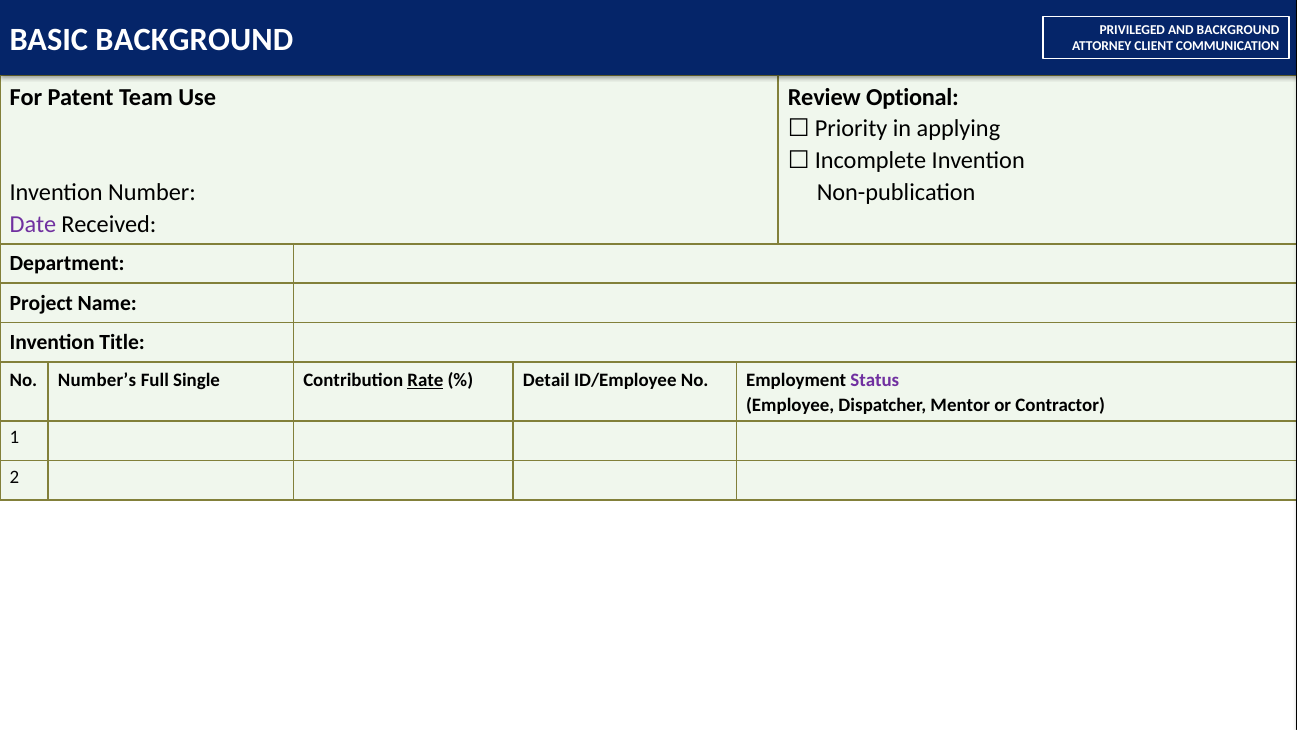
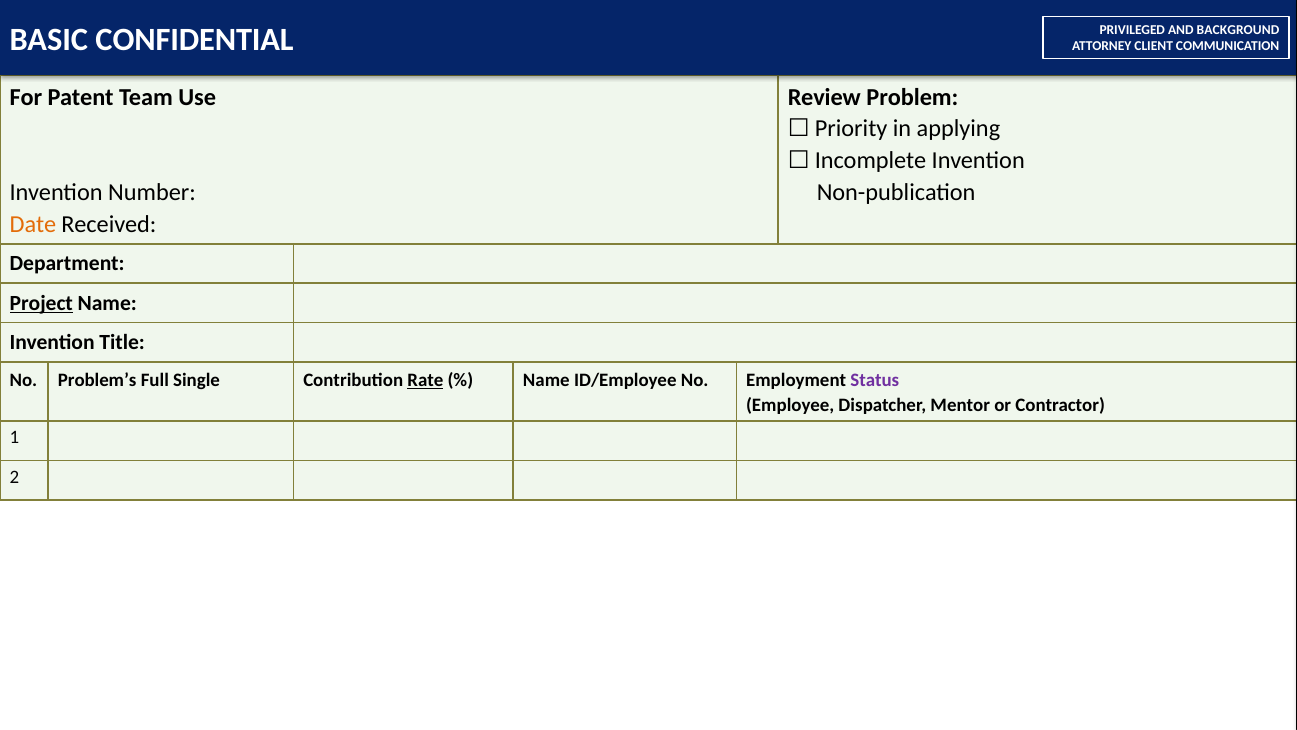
BASIC BACKGROUND: BACKGROUND -> CONFIDENTIAL
Optional: Optional -> Problem
Date colour: purple -> orange
Project underline: none -> present
Number’s: Number’s -> Problem’s
Detail at (546, 380): Detail -> Name
